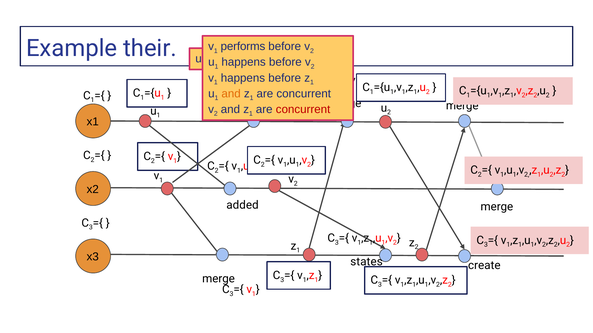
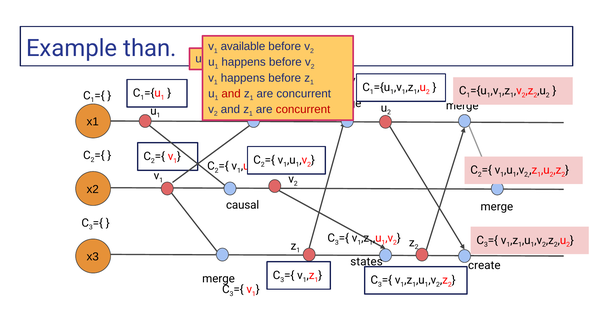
their: their -> than
performs: performs -> available
and at (231, 94) colour: orange -> red
added: added -> causal
